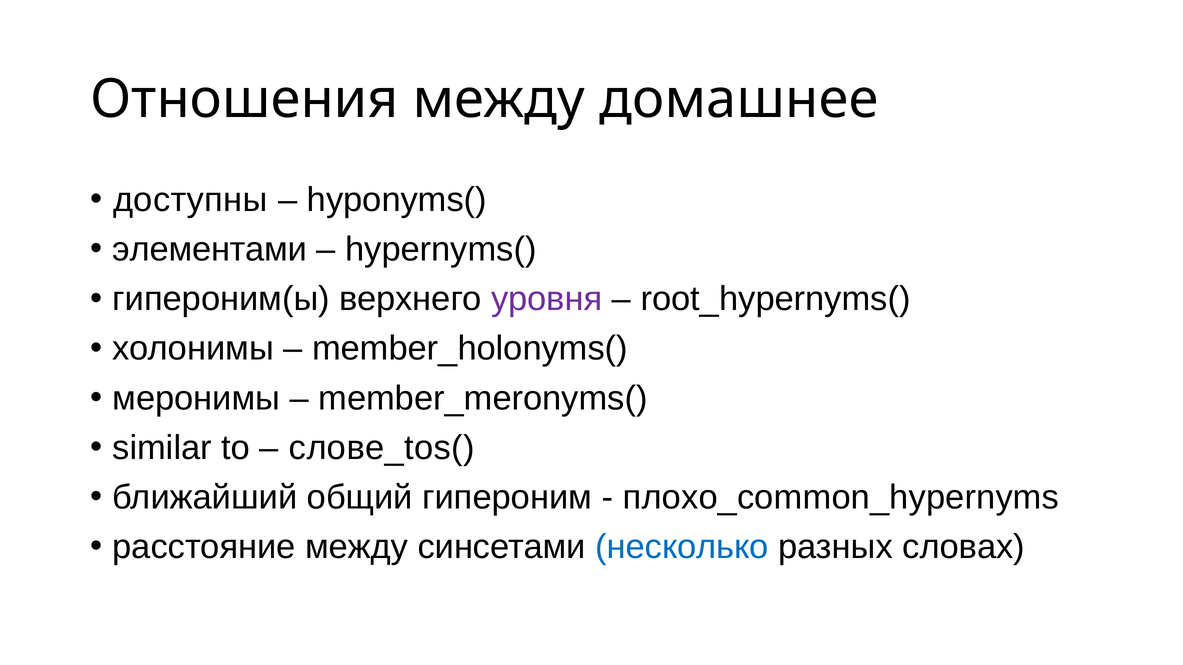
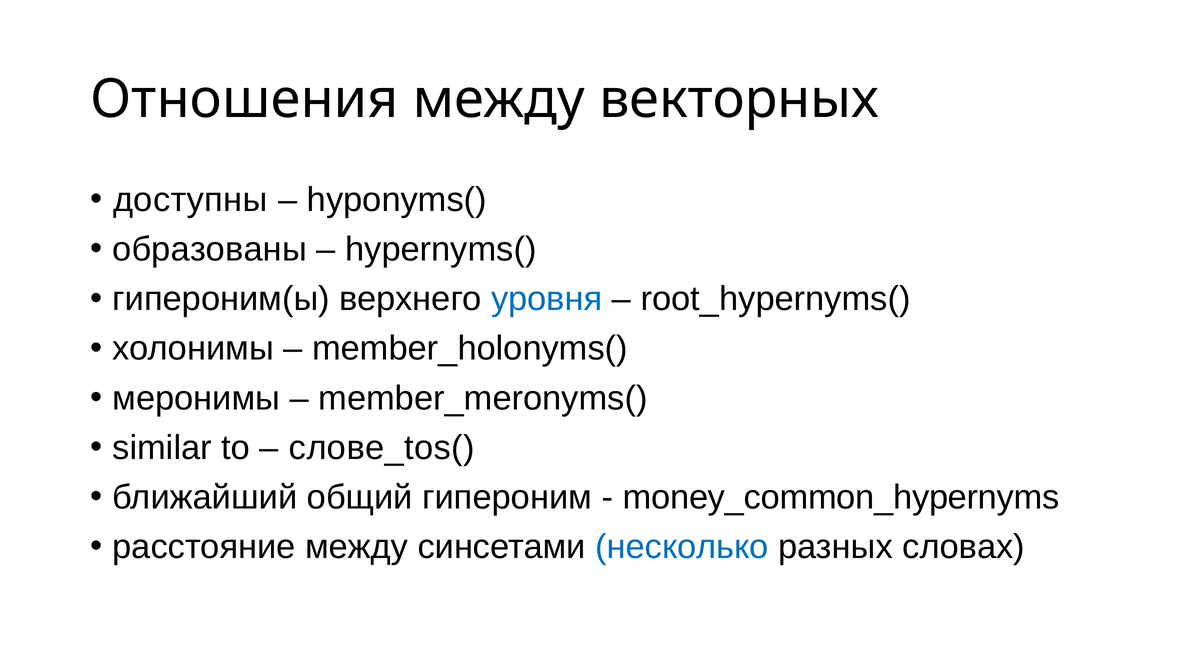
домашнее: домашнее -> векторных
элементами: элементами -> образованы
уровня colour: purple -> blue
плохо_common_hypernyms: плохо_common_hypernyms -> money_common_hypernyms
